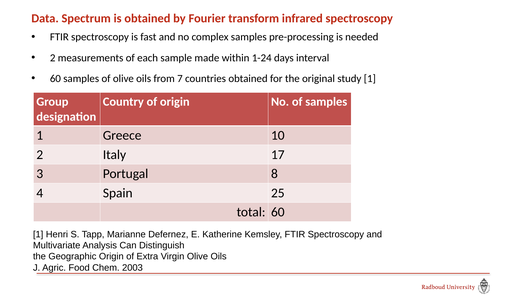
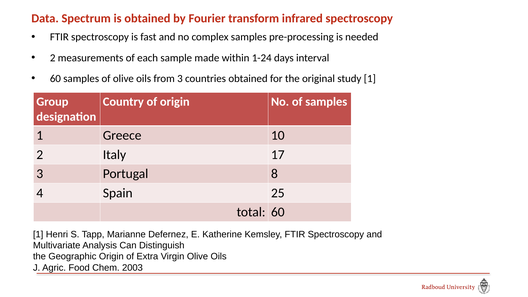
from 7: 7 -> 3
